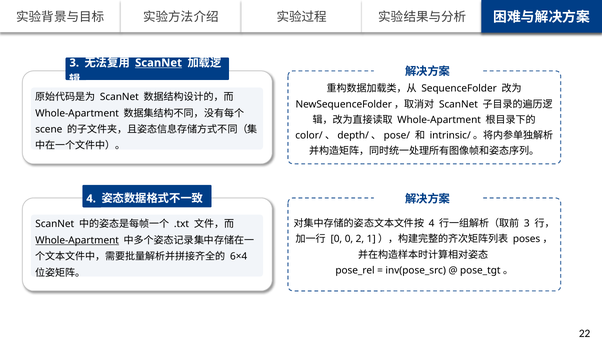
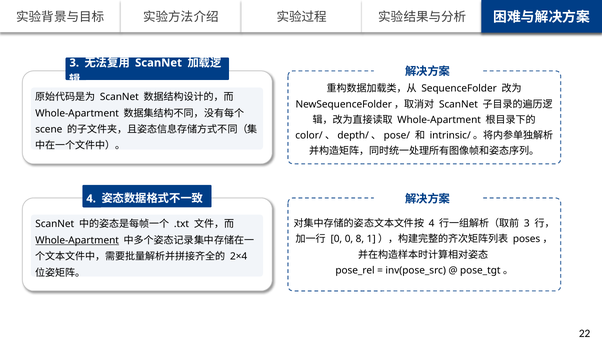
ScanNet at (159, 63) underline: present -> none
2: 2 -> 8
6×4: 6×4 -> 2×4
